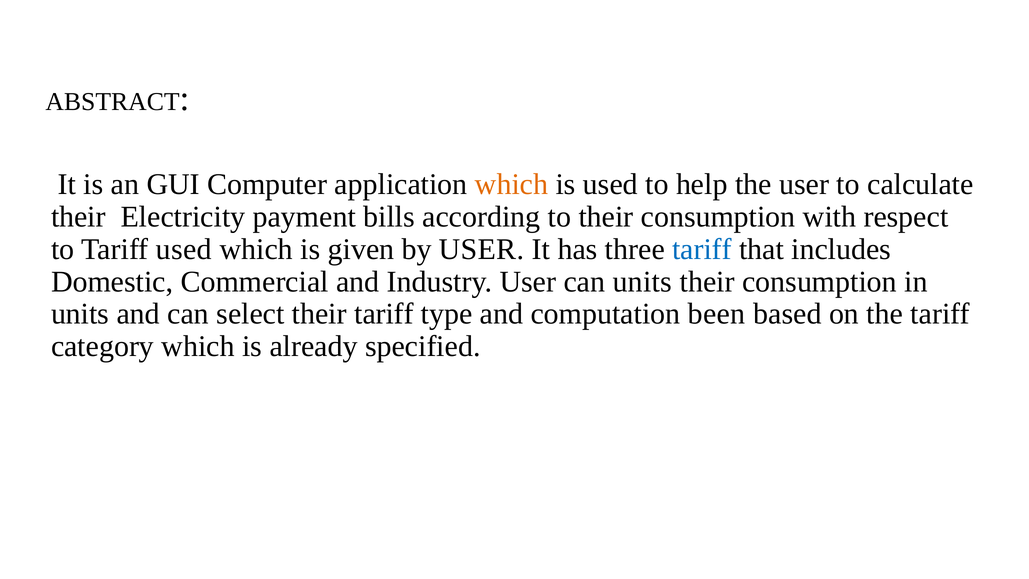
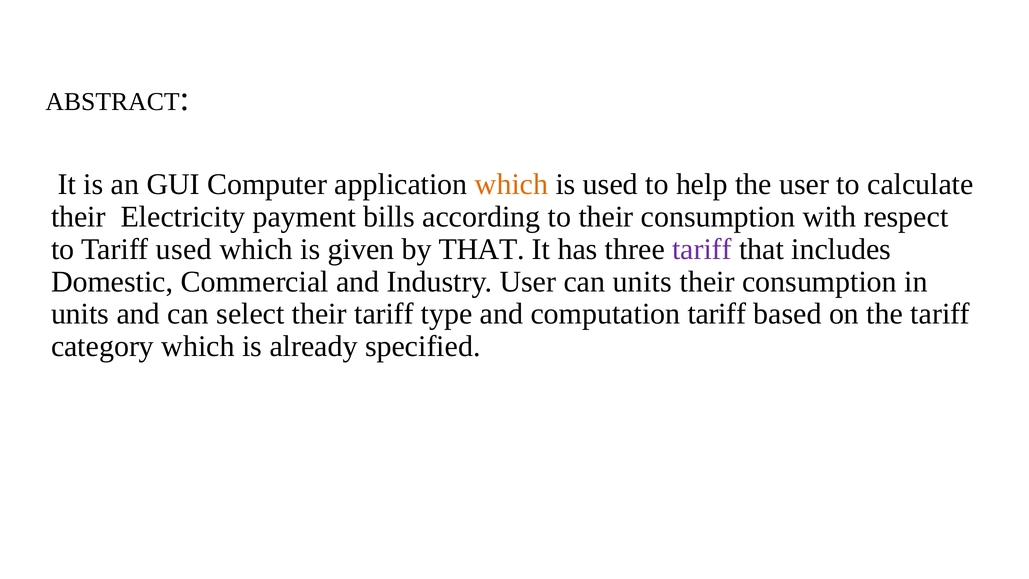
by USER: USER -> THAT
tariff at (702, 249) colour: blue -> purple
computation been: been -> tariff
